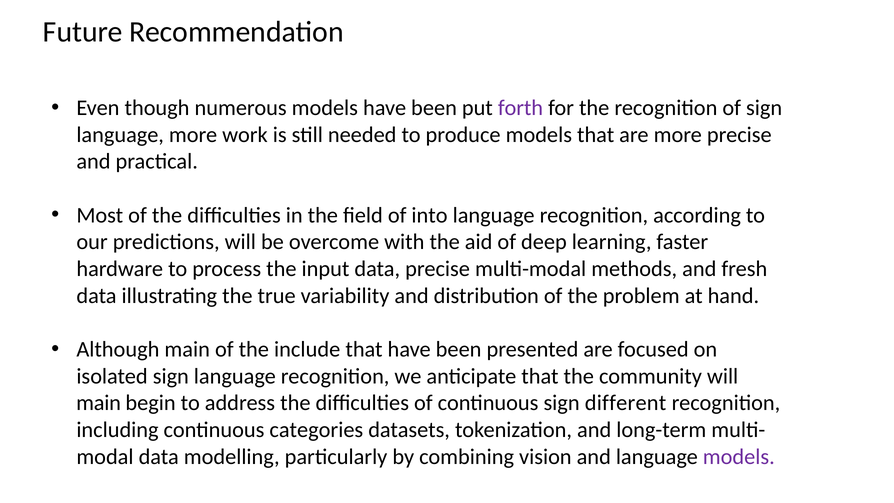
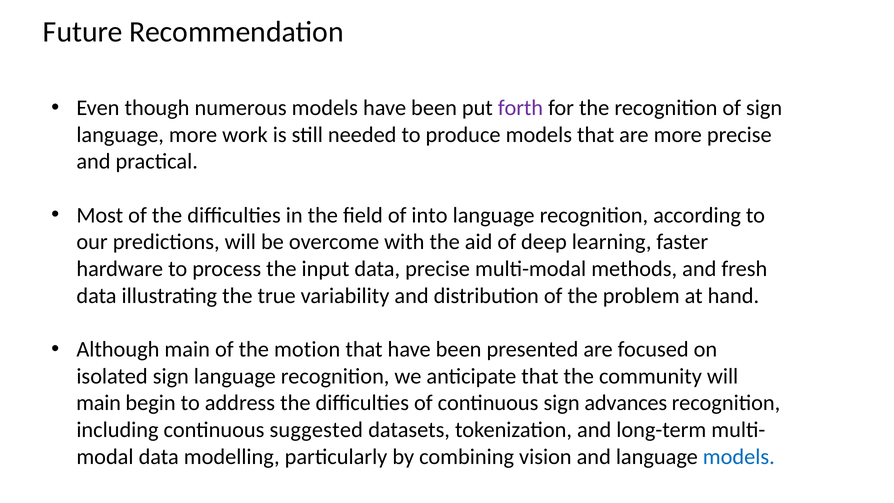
include: include -> motion
different: different -> advances
categories: categories -> suggested
models at (739, 457) colour: purple -> blue
